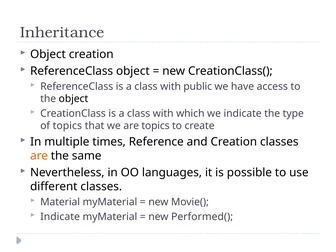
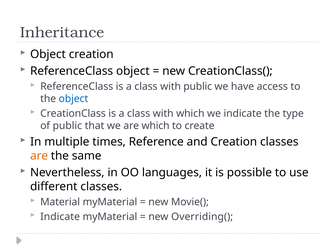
object at (73, 99) colour: black -> blue
of topics: topics -> public
are topics: topics -> which
Performed(: Performed( -> Overriding(
